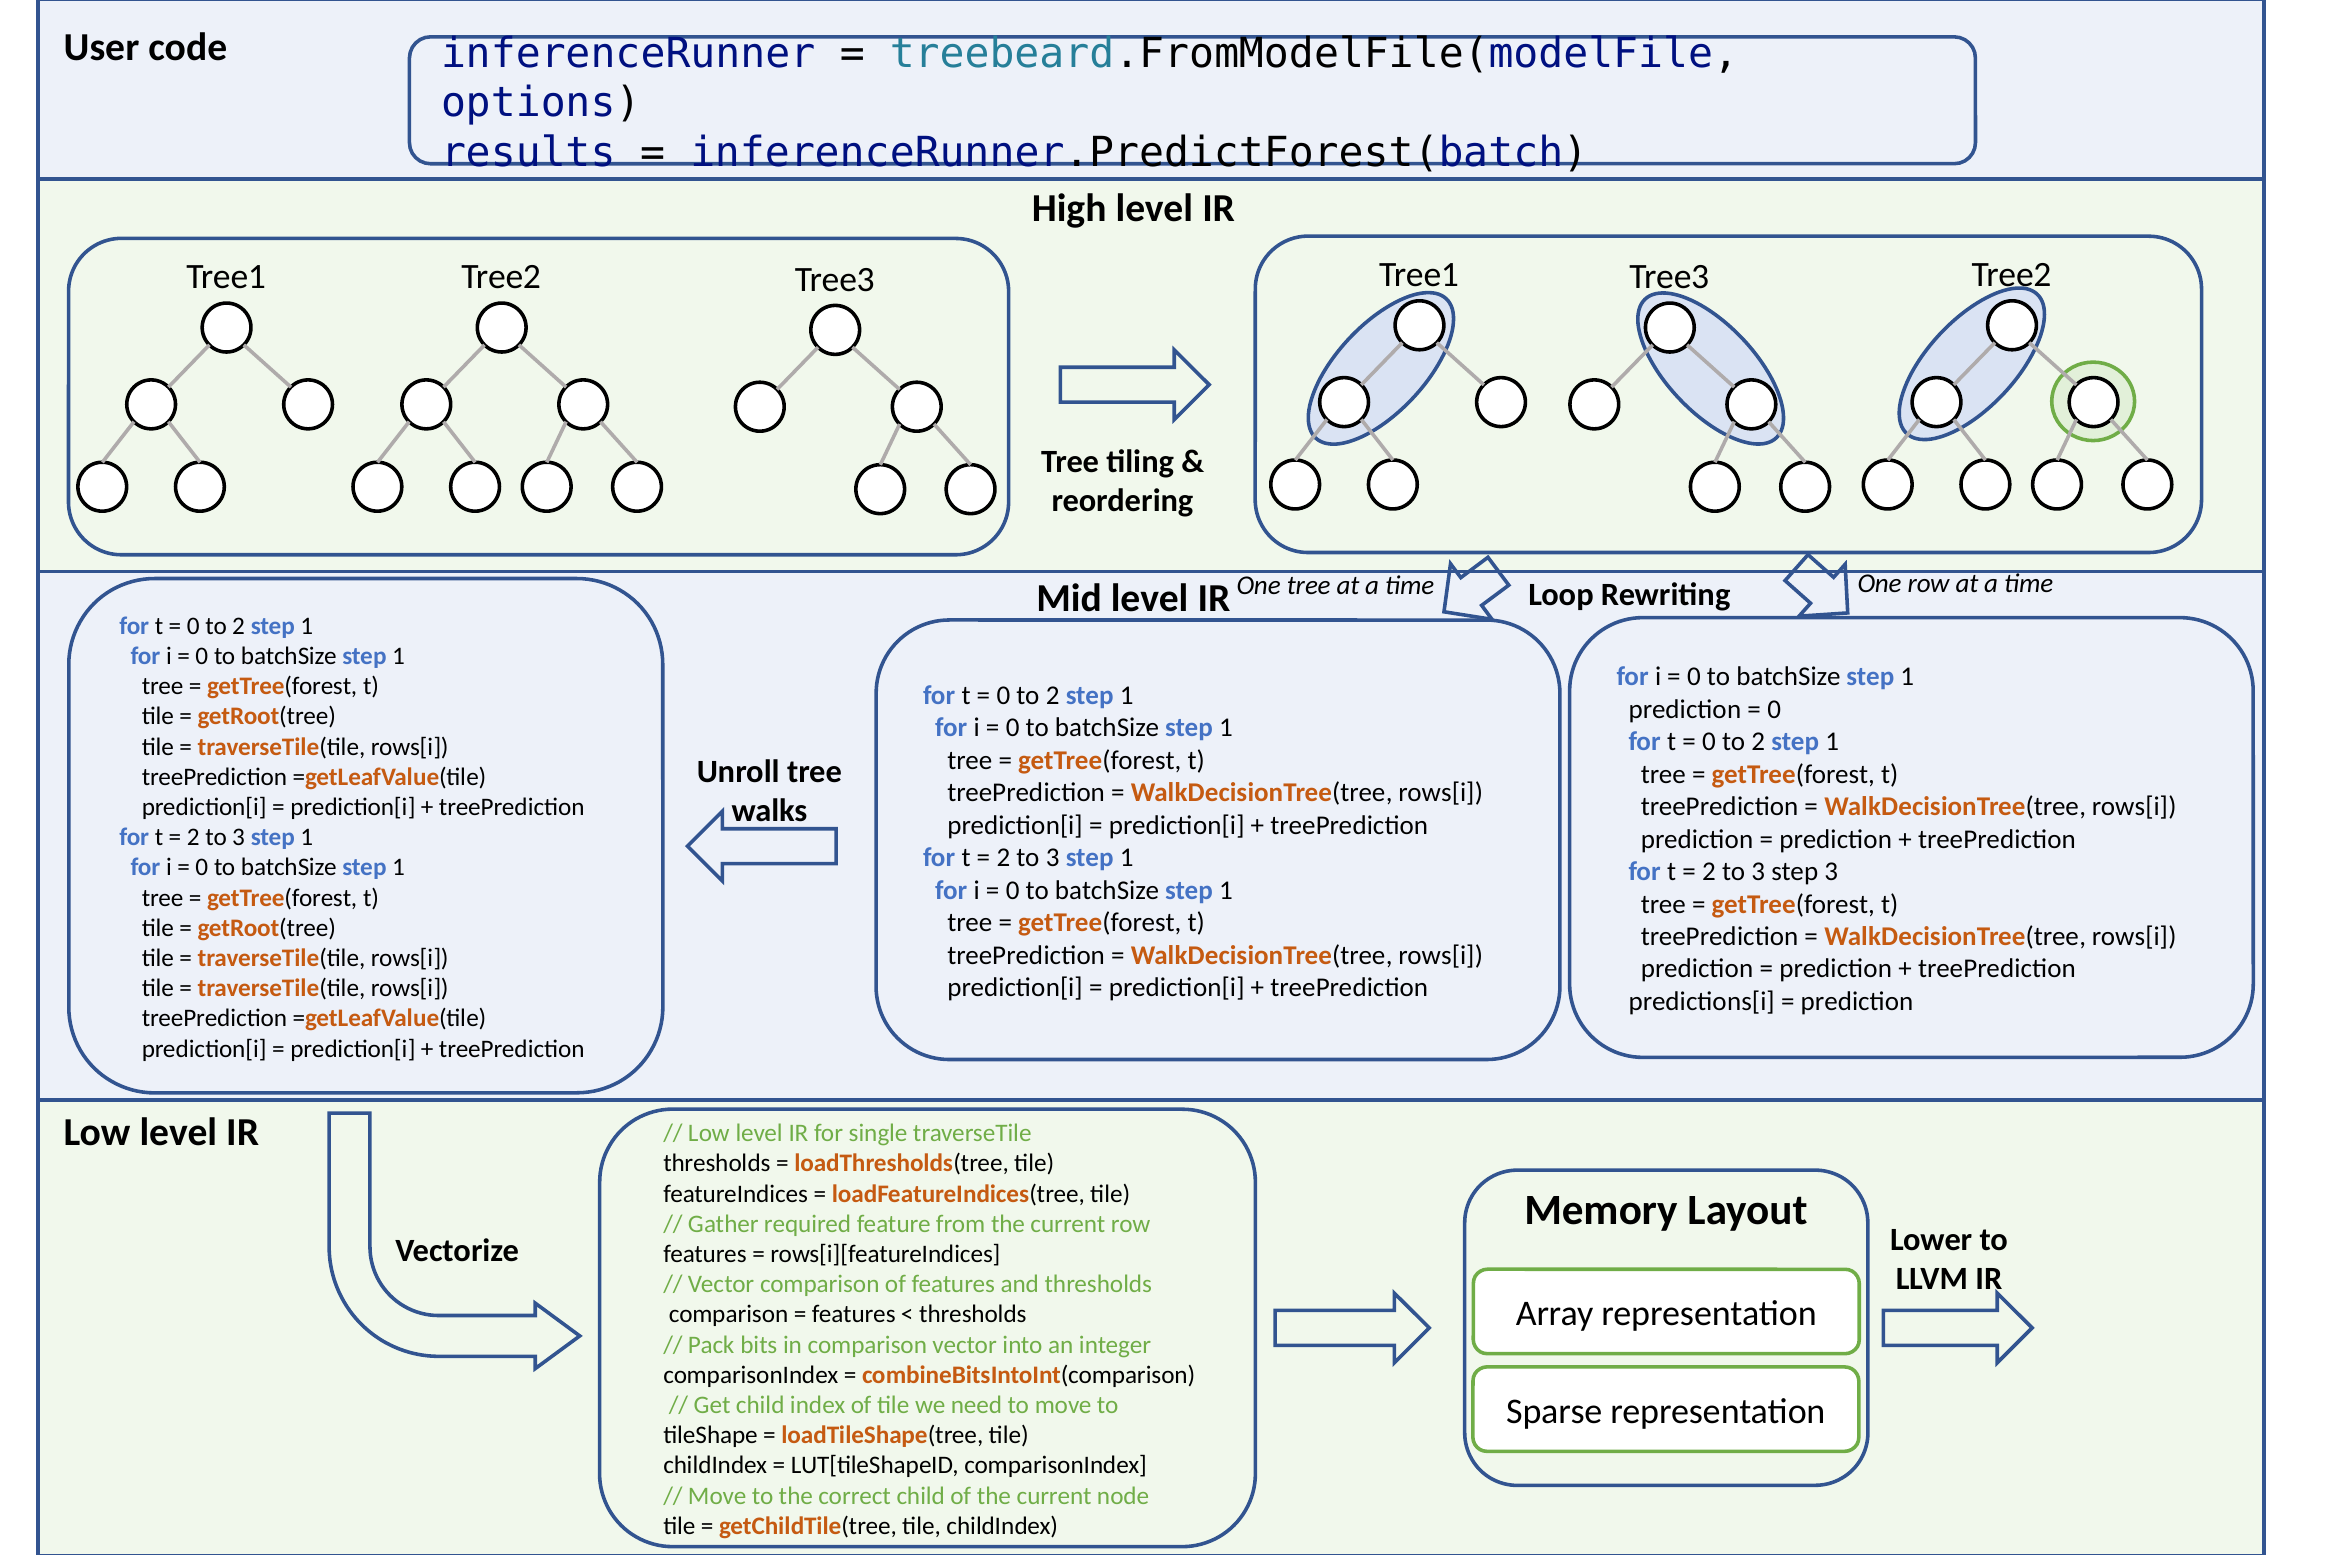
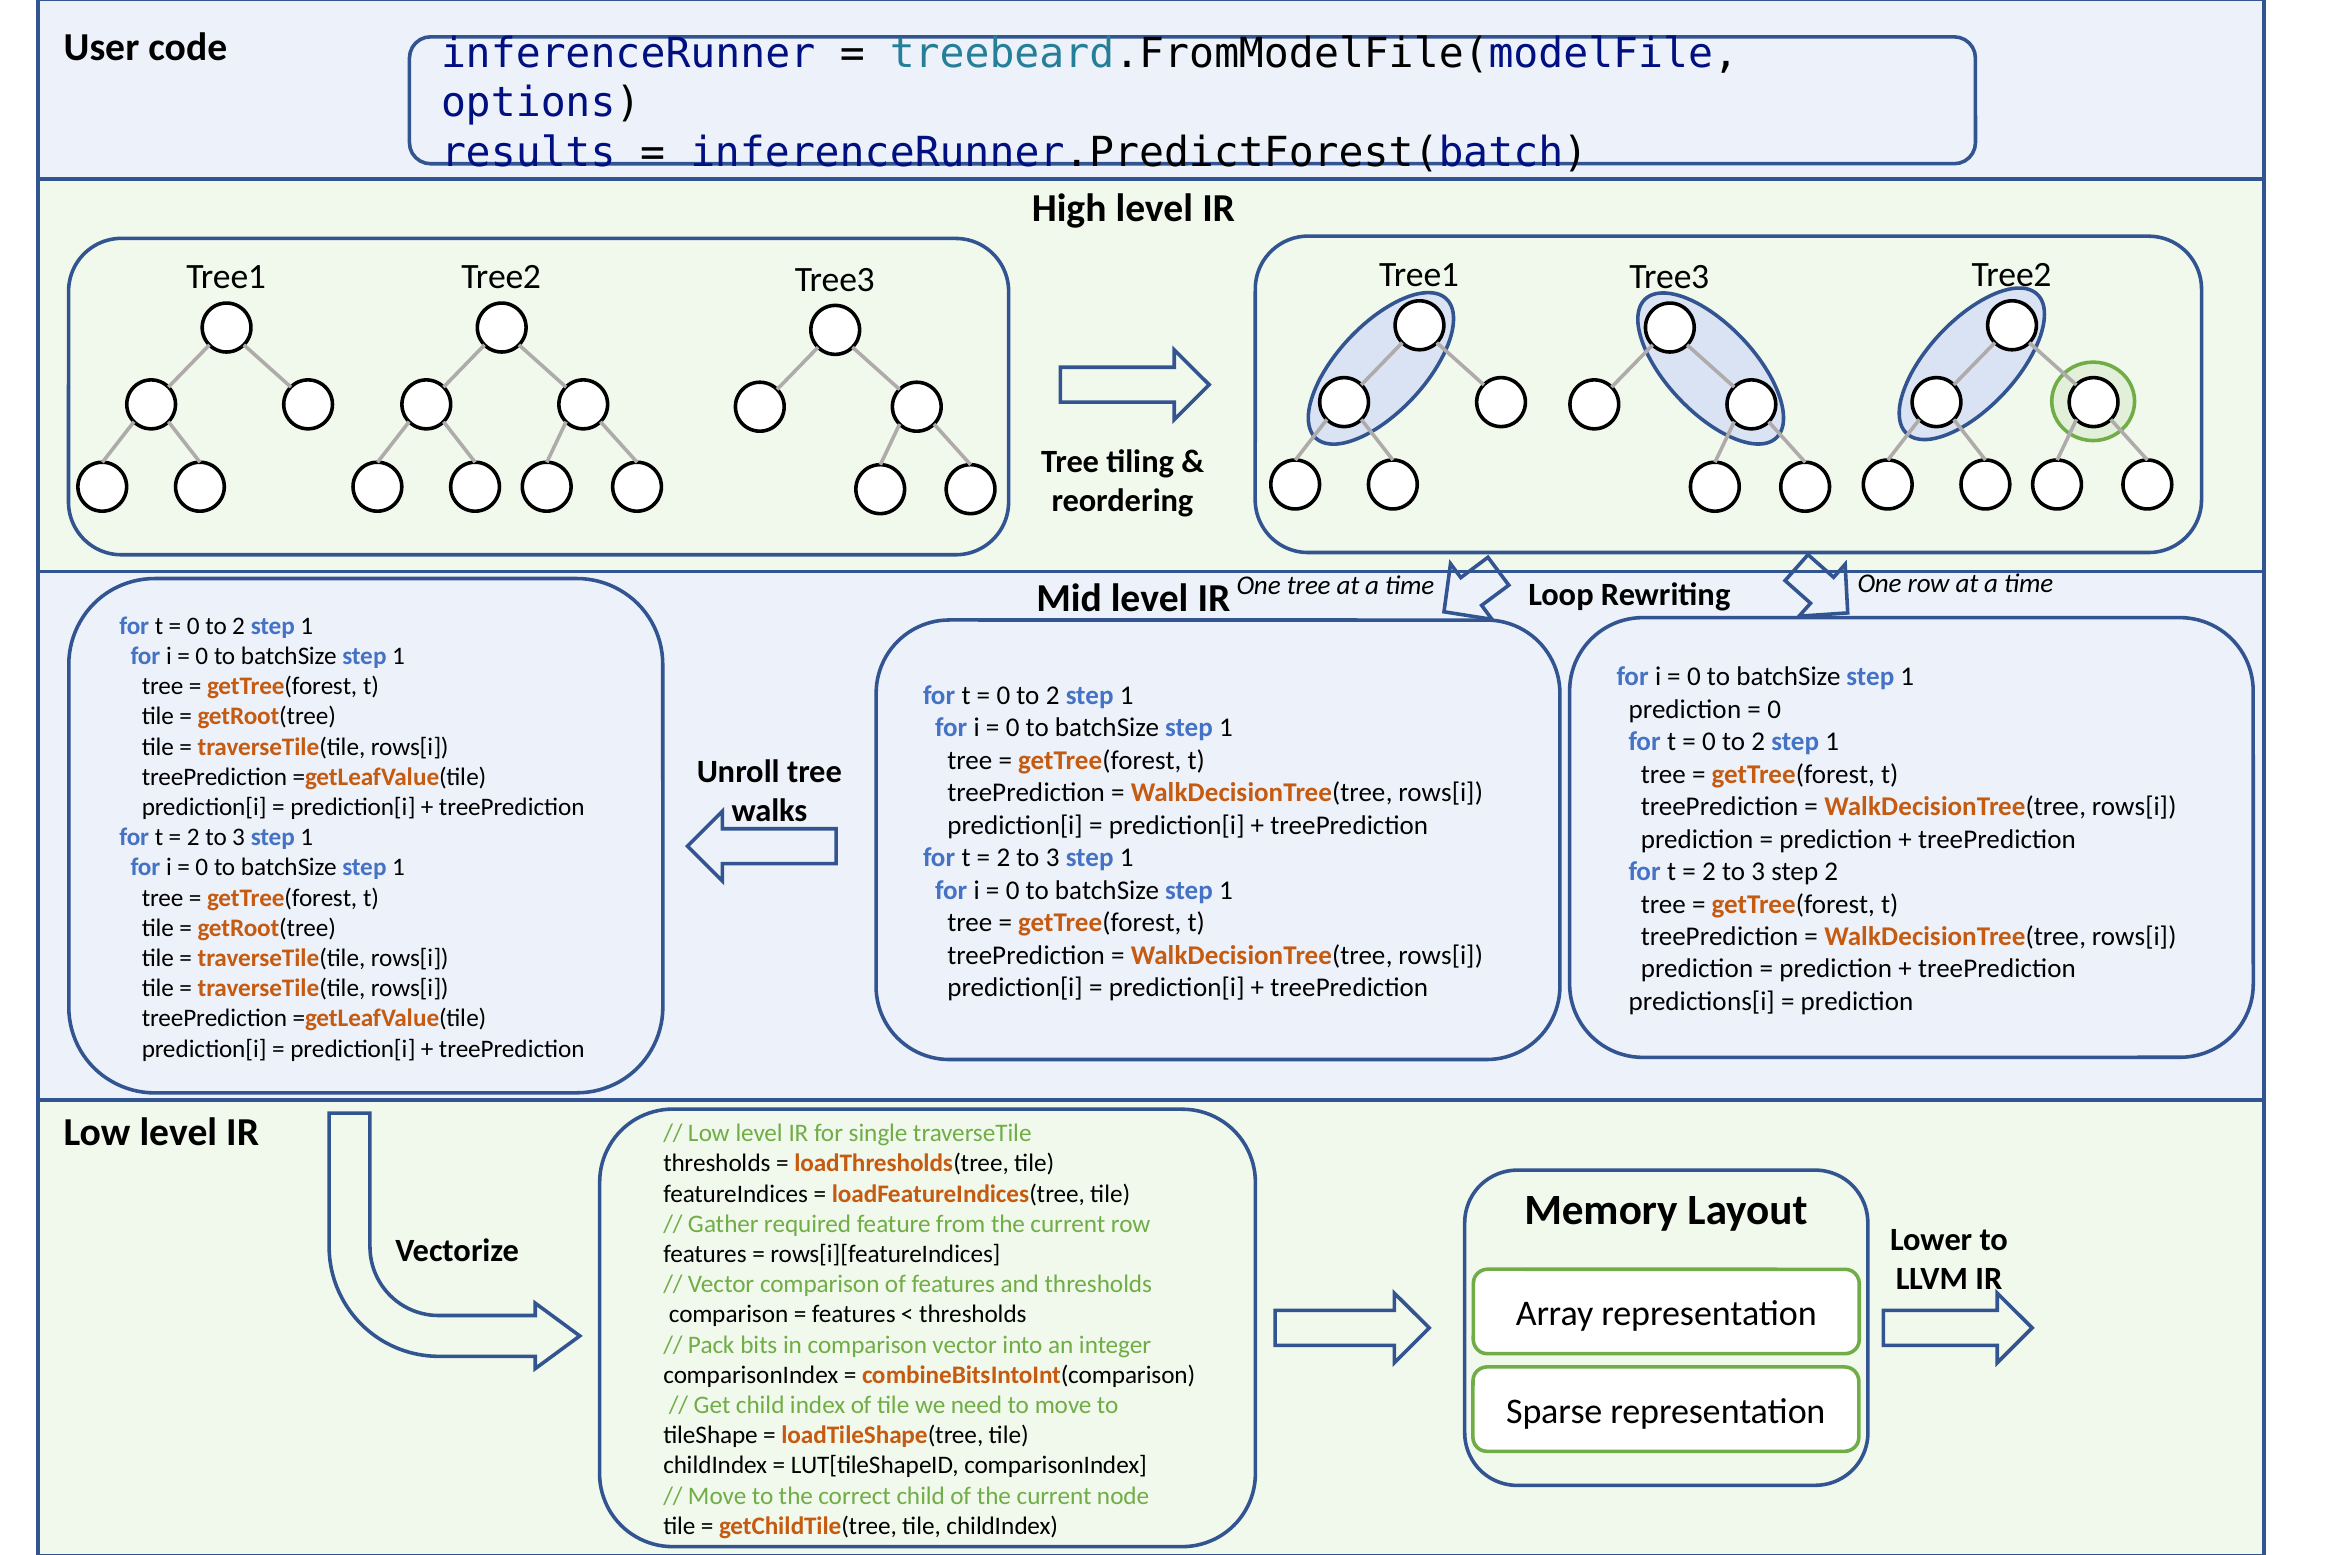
step 3: 3 -> 2
